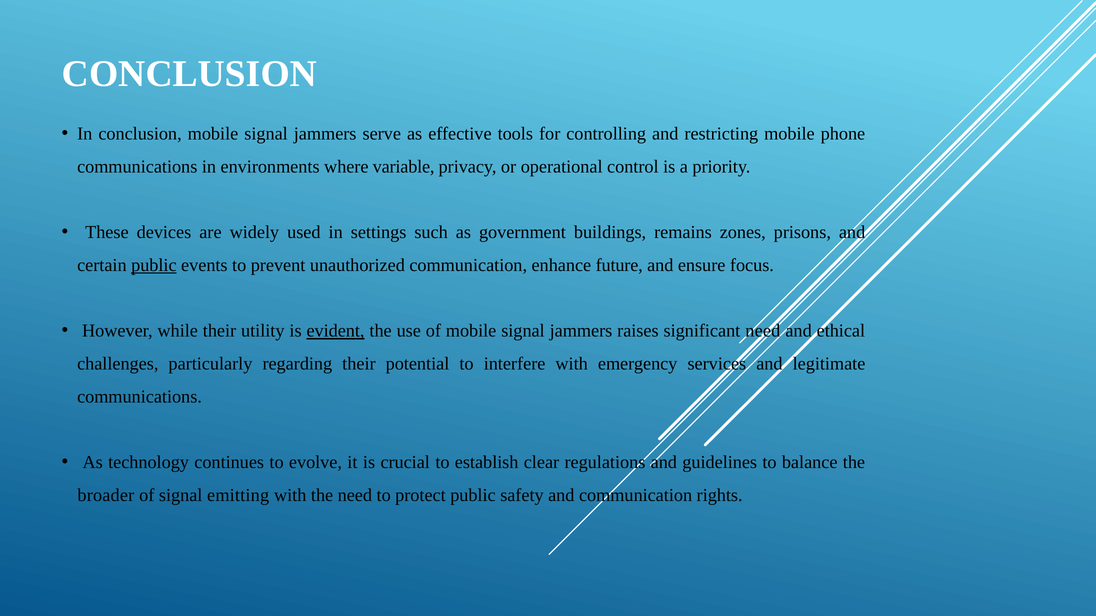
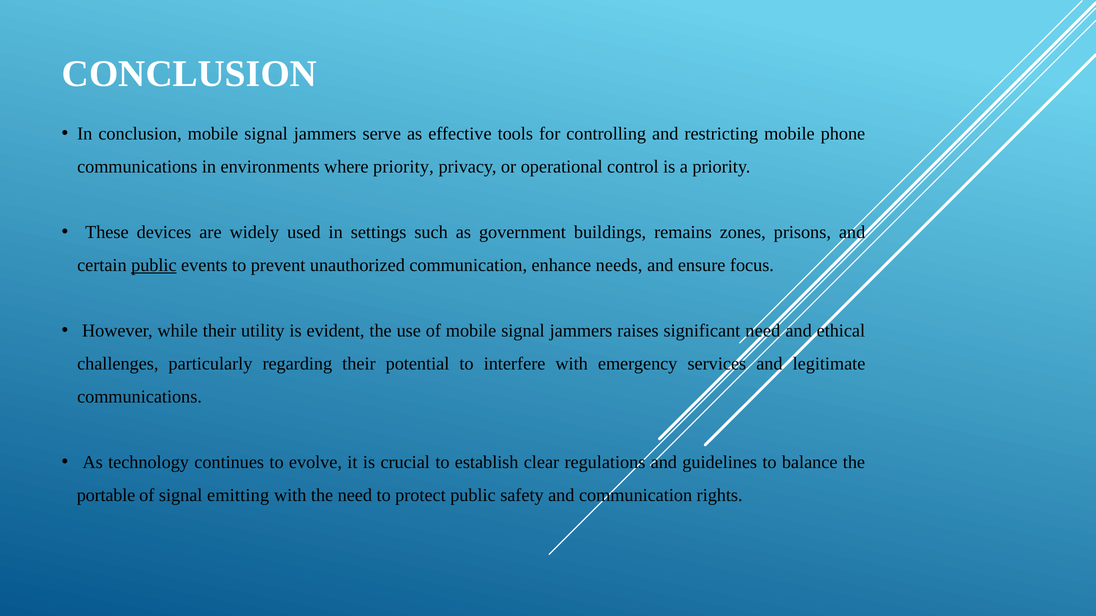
where variable: variable -> priority
future: future -> needs
evident underline: present -> none
broader: broader -> portable
